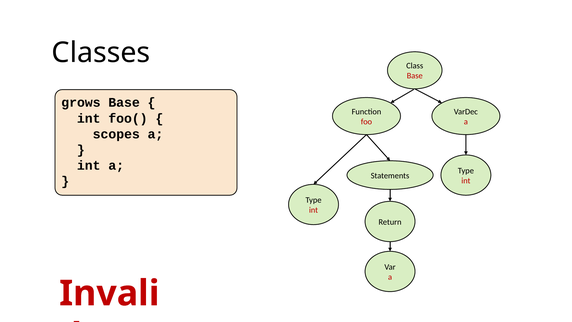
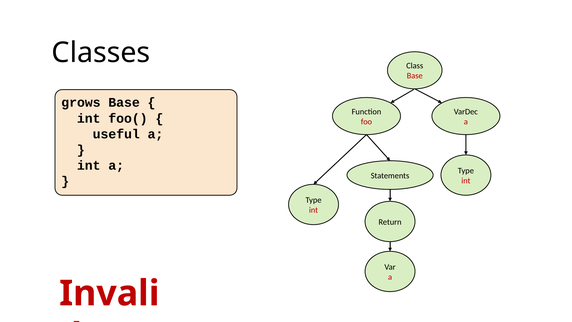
scopes: scopes -> useful
